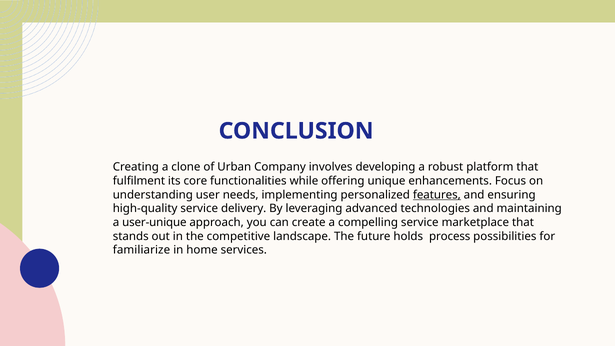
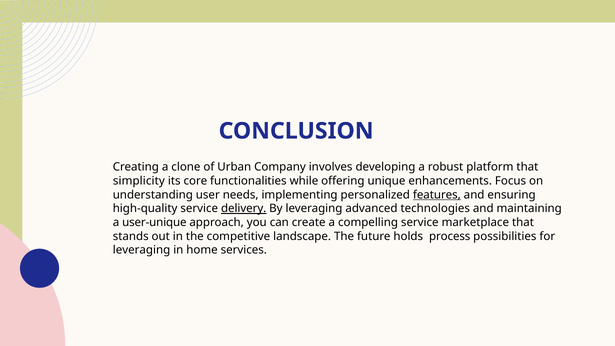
fulfilment: fulfilment -> simplicity
delivery underline: none -> present
familiarize at (141, 250): familiarize -> leveraging
